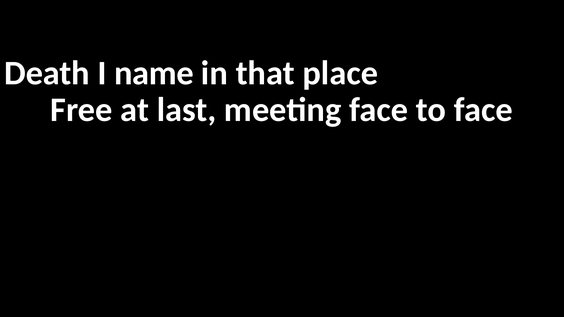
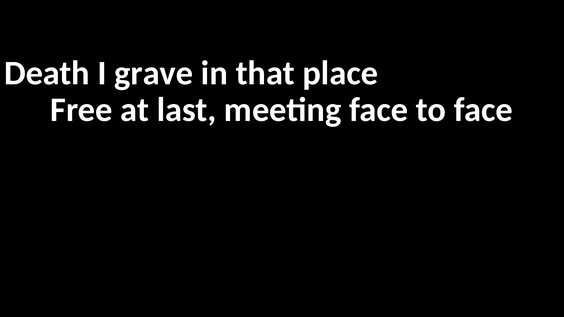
name: name -> grave
